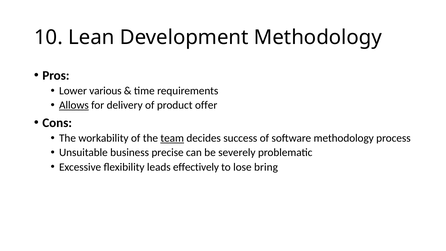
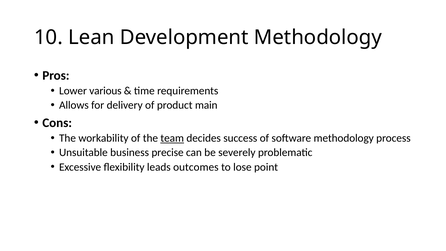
Allows underline: present -> none
offer: offer -> main
effectively: effectively -> outcomes
bring: bring -> point
